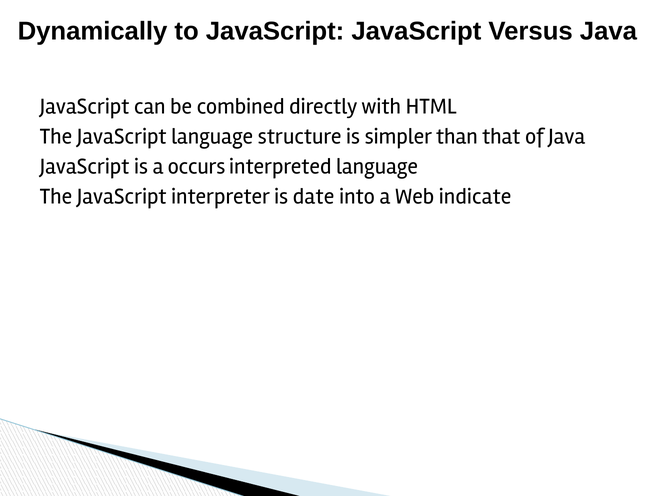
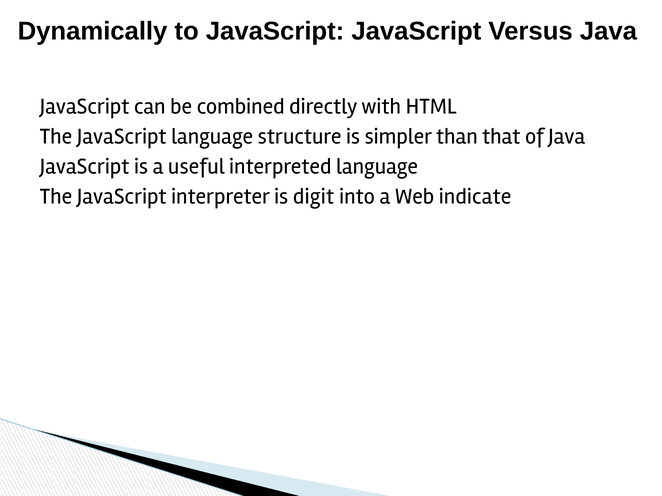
occurs: occurs -> useful
date: date -> digit
